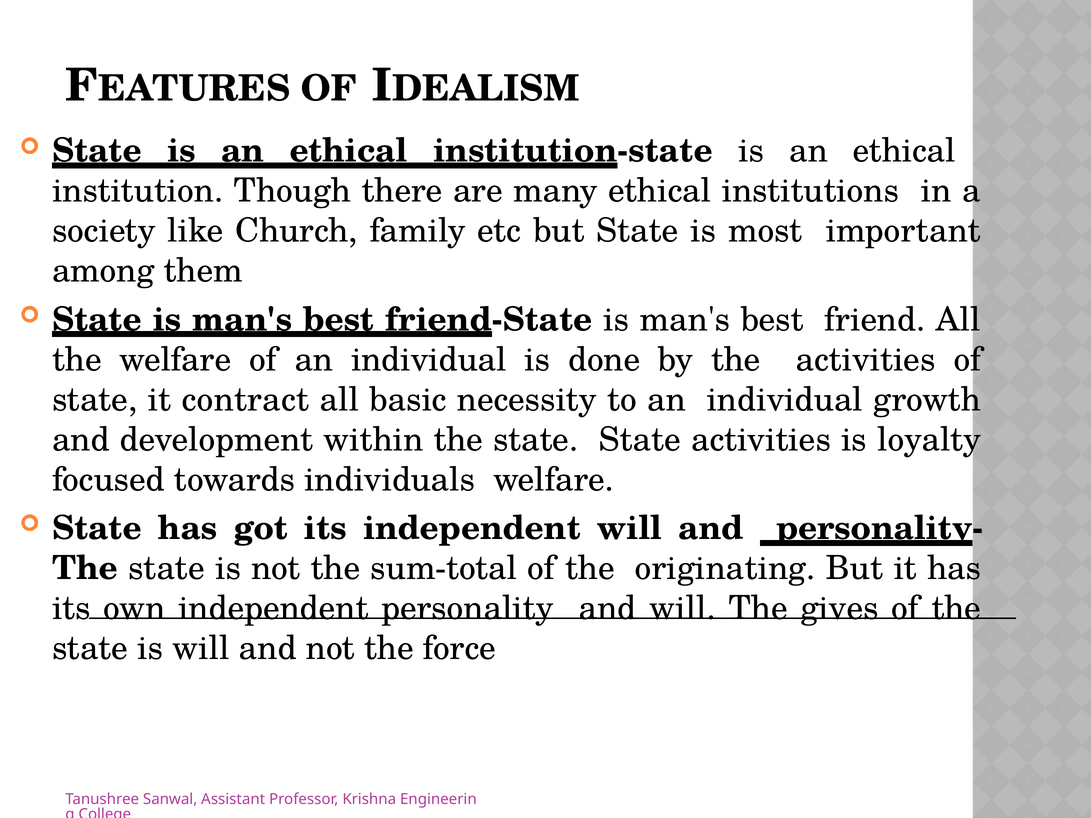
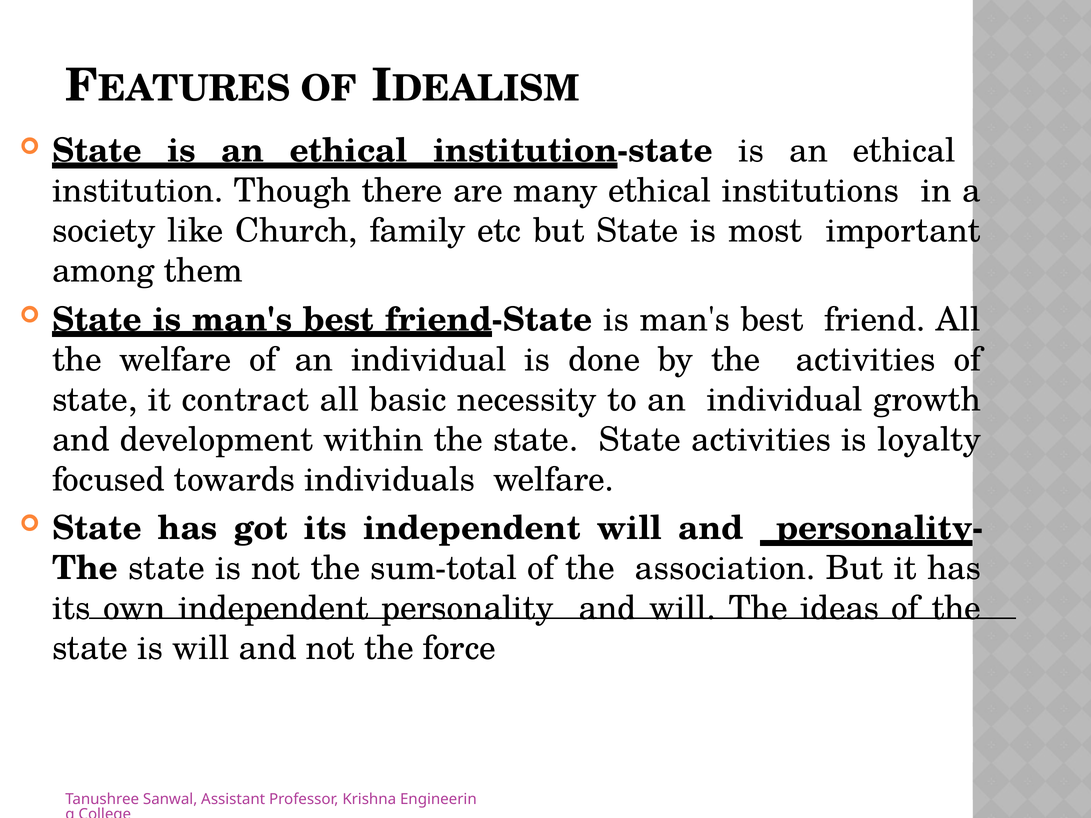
originating: originating -> association
gives: gives -> ideas
